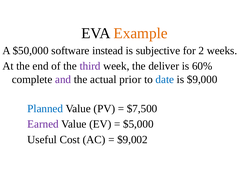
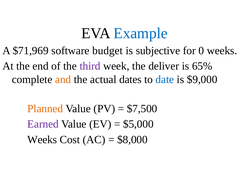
Example colour: orange -> blue
$50,000: $50,000 -> $71,969
instead: instead -> budget
2: 2 -> 0
60%: 60% -> 65%
and colour: purple -> orange
prior: prior -> dates
Planned colour: blue -> orange
Useful at (42, 139): Useful -> Weeks
$9,002: $9,002 -> $8,000
